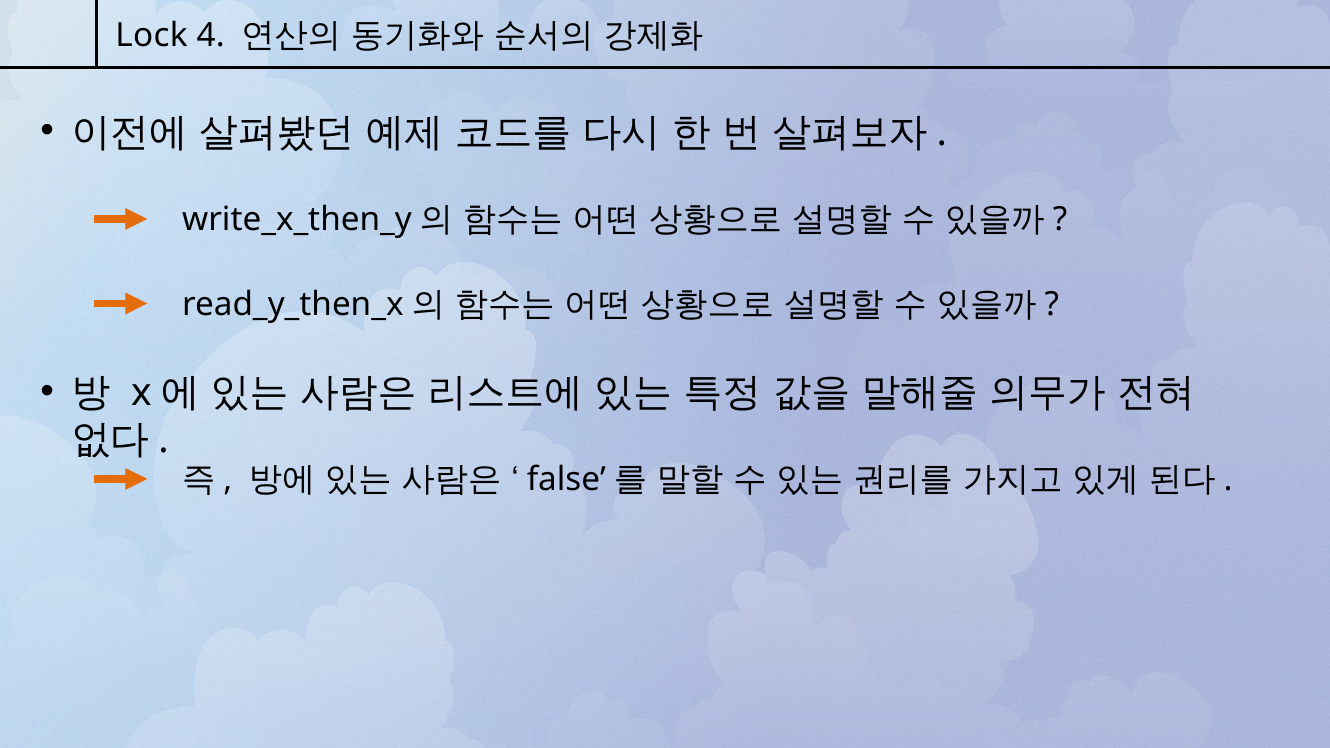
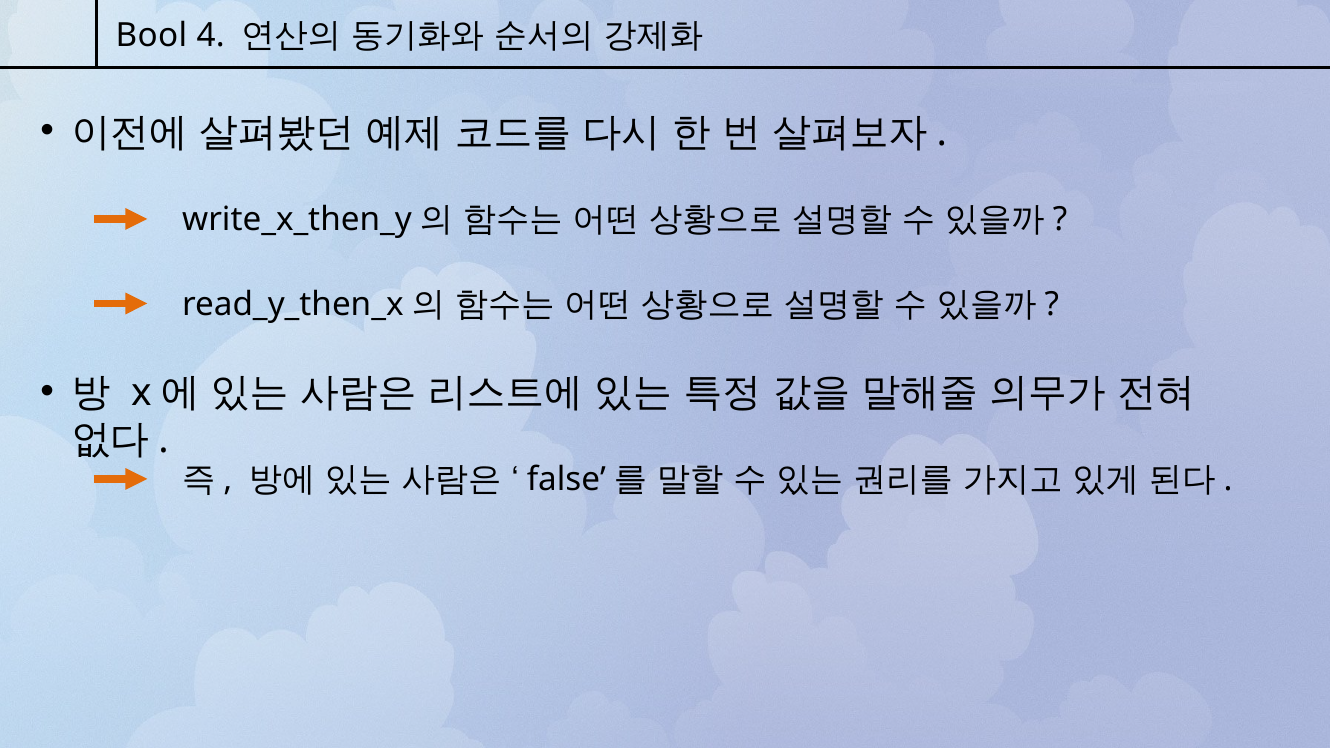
Lock: Lock -> Bool
